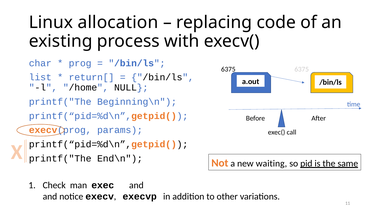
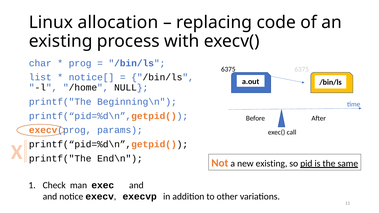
return[: return[ -> notice[
new waiting: waiting -> existing
